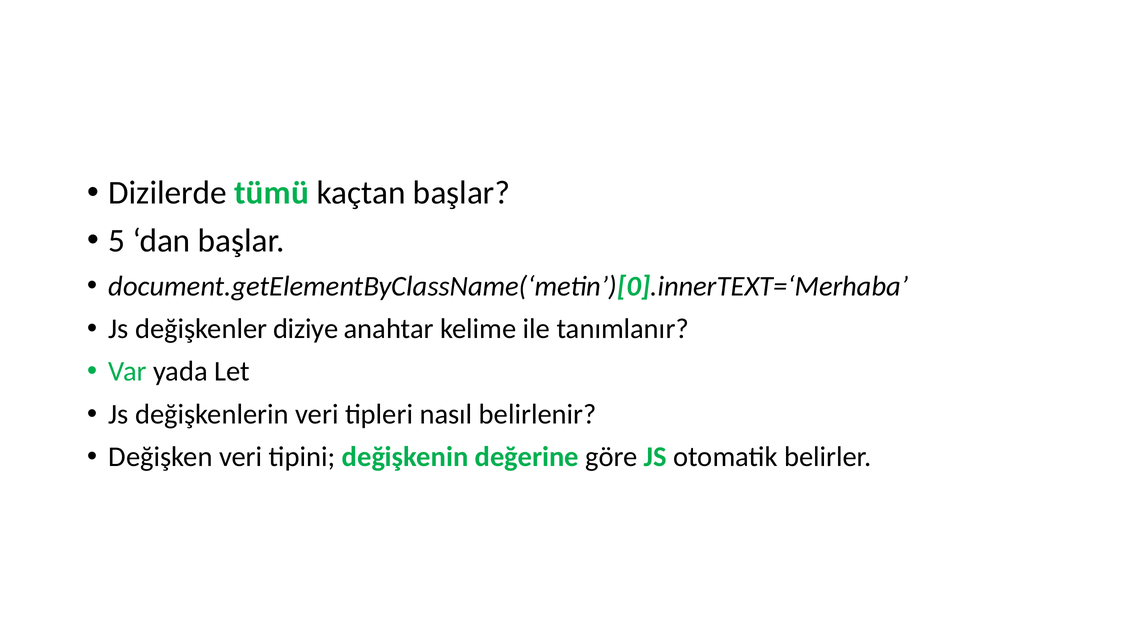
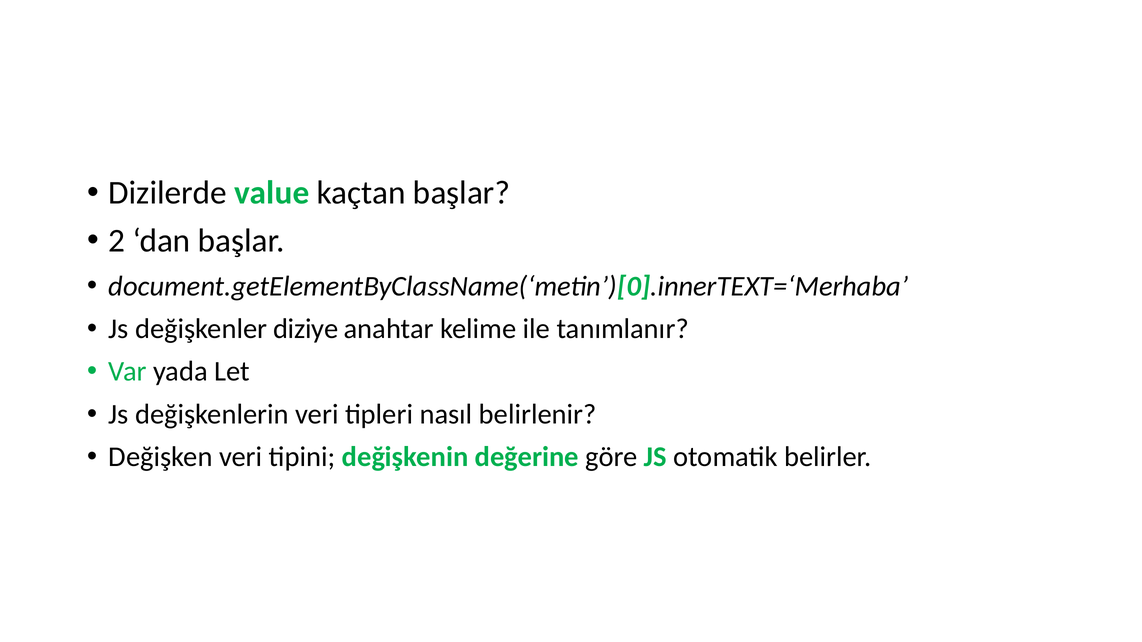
tümü: tümü -> value
5: 5 -> 2
